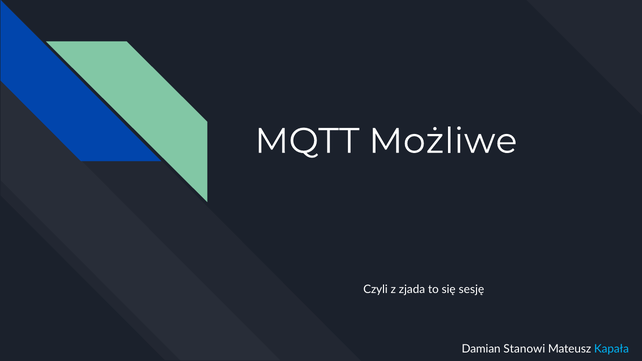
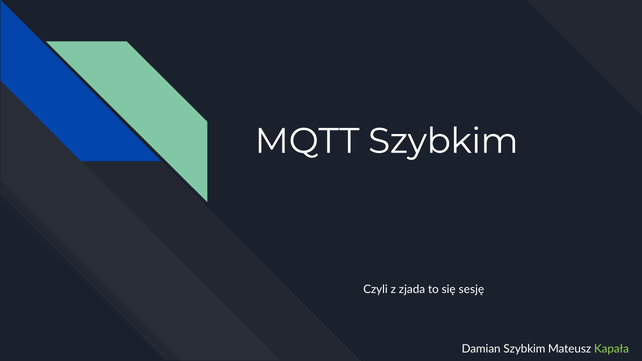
MQTT Możliwe: Możliwe -> Szybkim
Damian Stanowi: Stanowi -> Szybkim
Kapała colour: light blue -> light green
